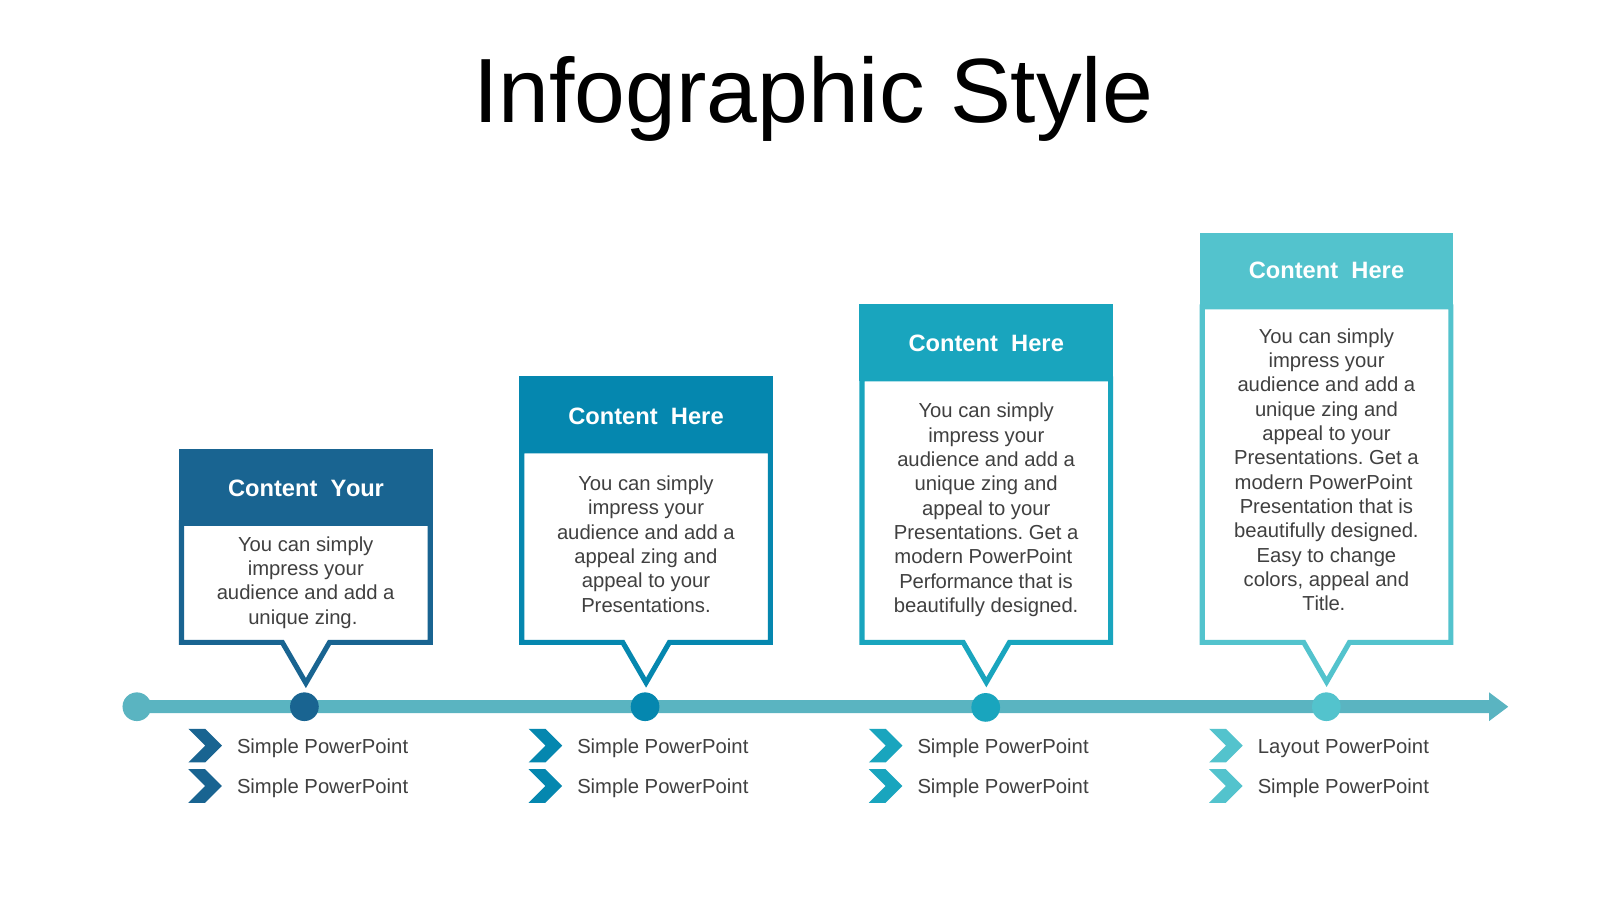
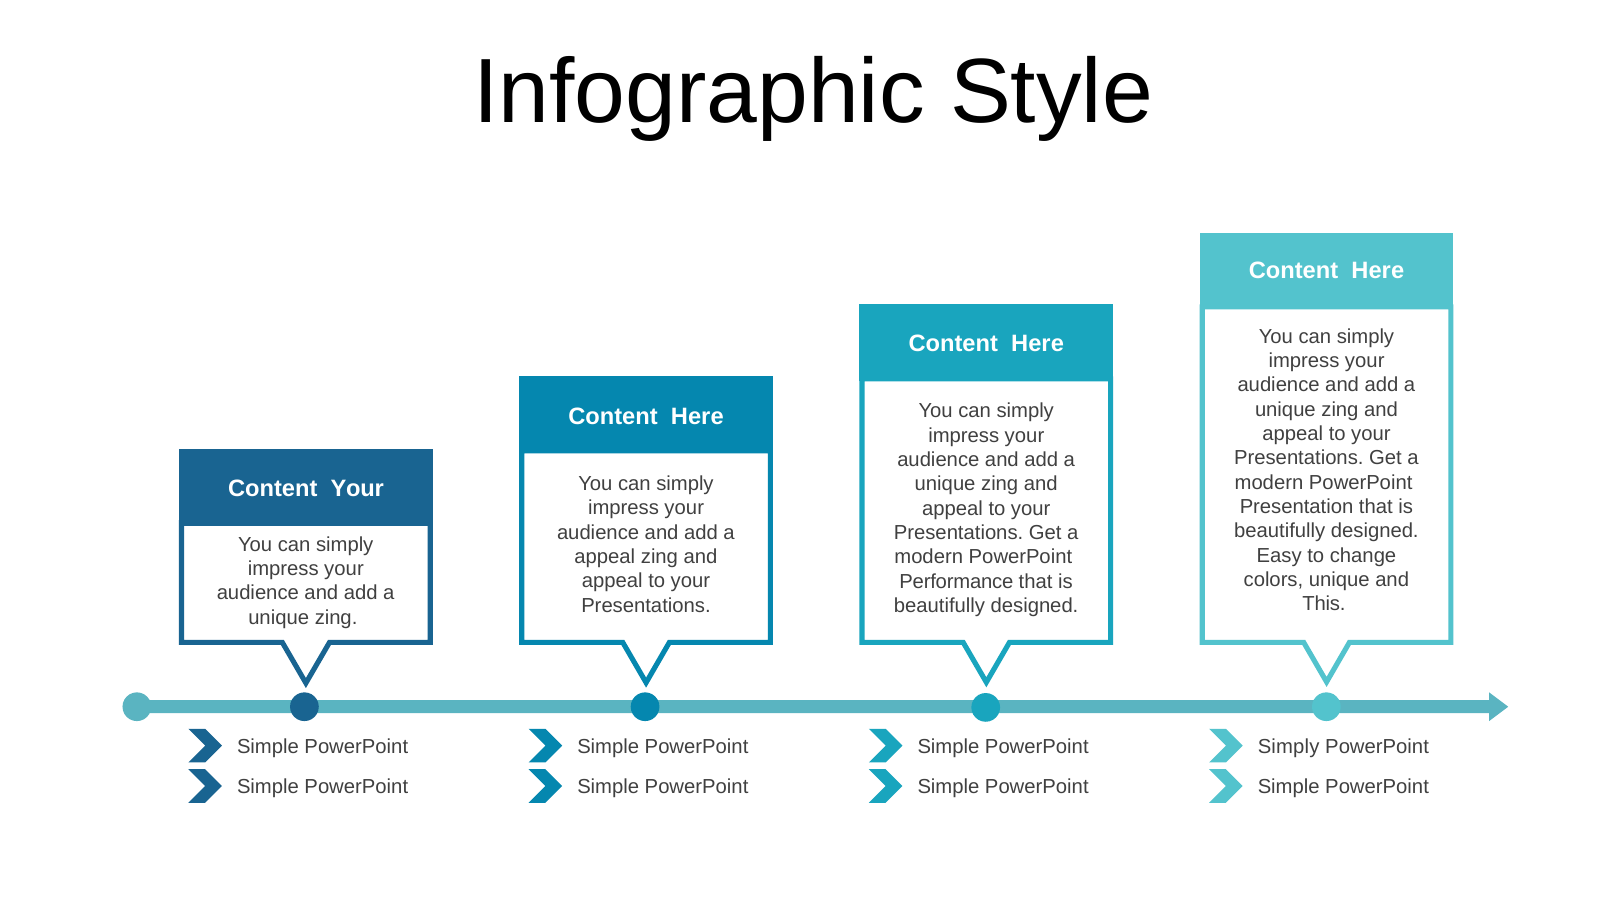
colors appeal: appeal -> unique
Title: Title -> This
Layout at (1289, 747): Layout -> Simply
